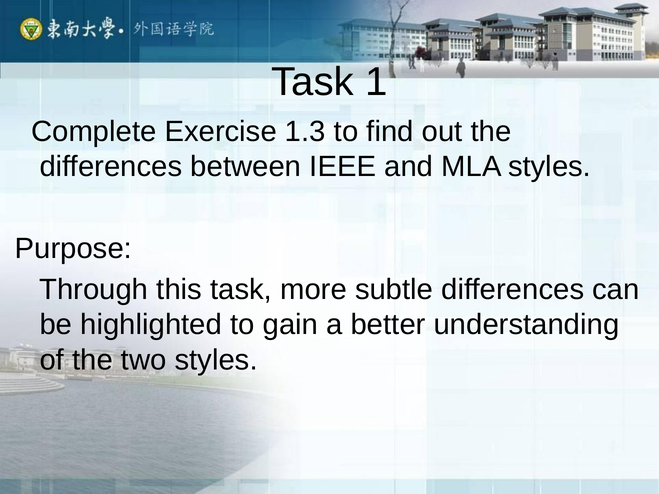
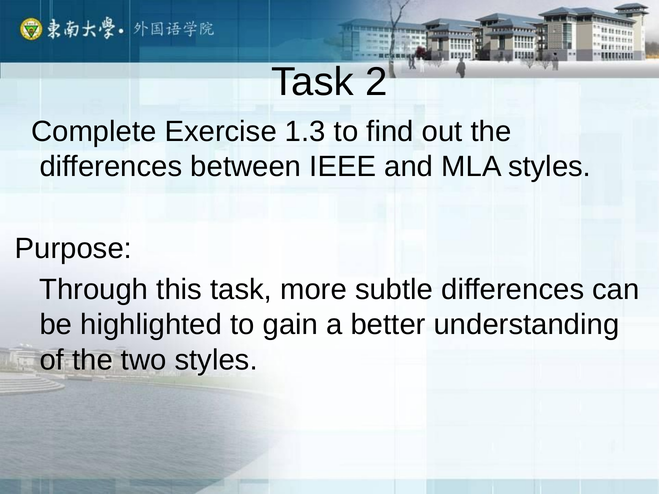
1: 1 -> 2
